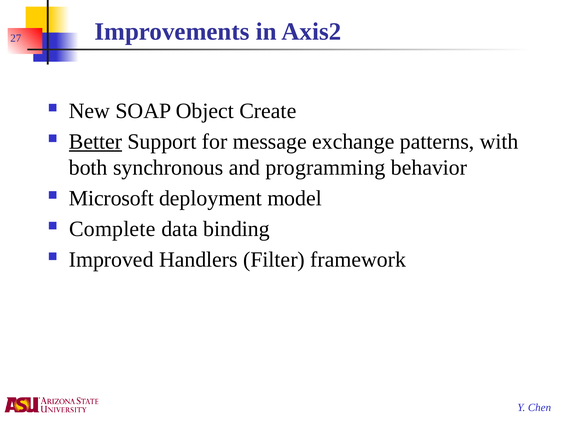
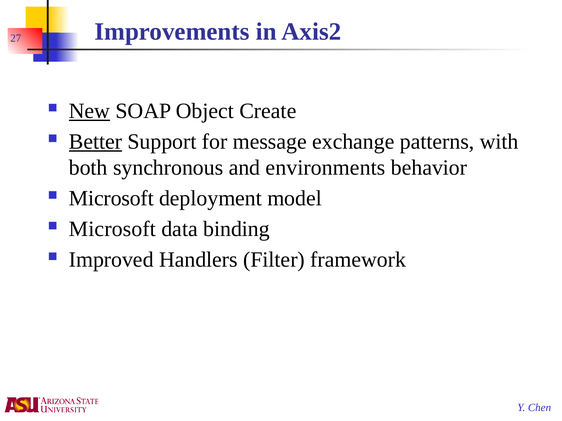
New underline: none -> present
programming: programming -> environments
Complete at (112, 229): Complete -> Microsoft
